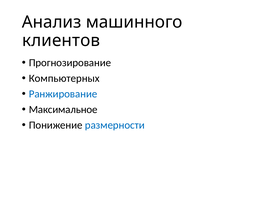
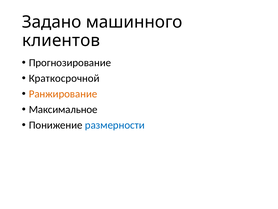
Анализ: Анализ -> Задано
Компьютерных: Компьютерных -> Краткосрочной
Ранжирование colour: blue -> orange
